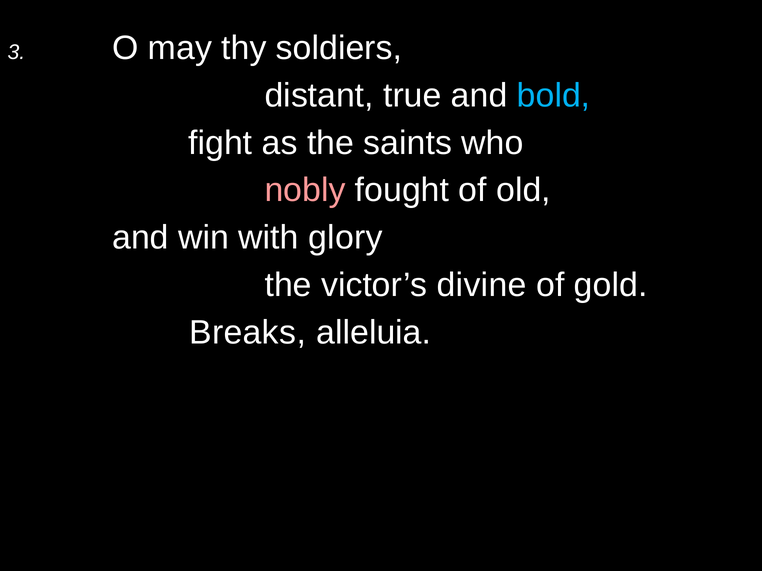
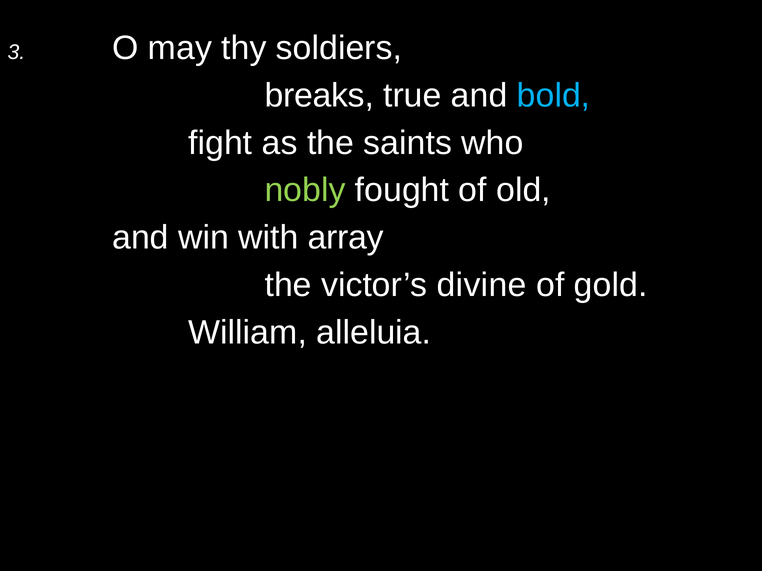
distant: distant -> breaks
nobly colour: pink -> light green
glory: glory -> array
Breaks: Breaks -> William
